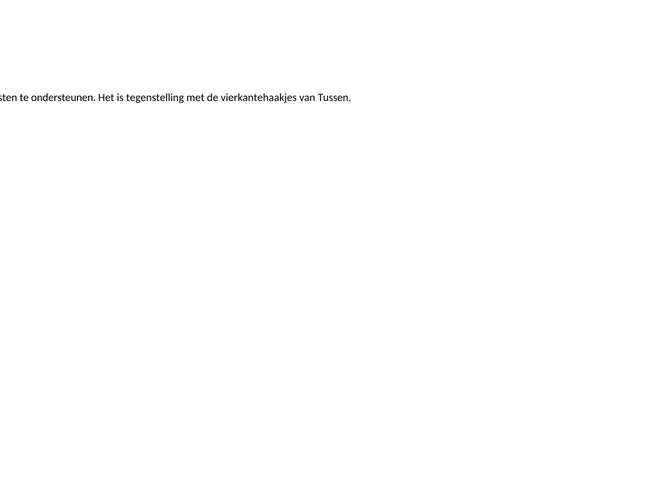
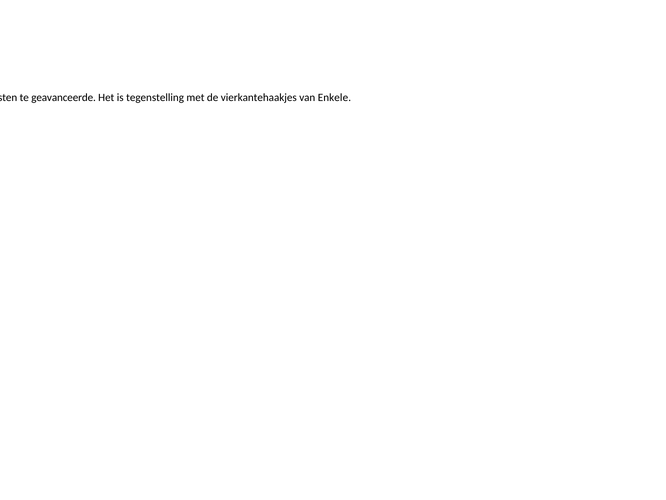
ondersteunen: ondersteunen -> geavanceerde
Tussen: Tussen -> Enkele
